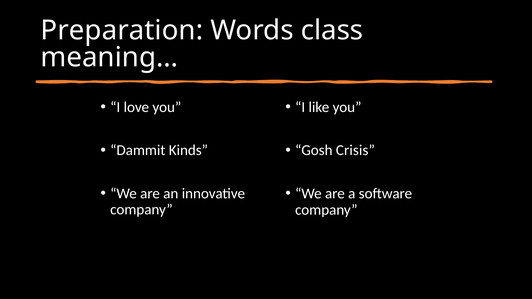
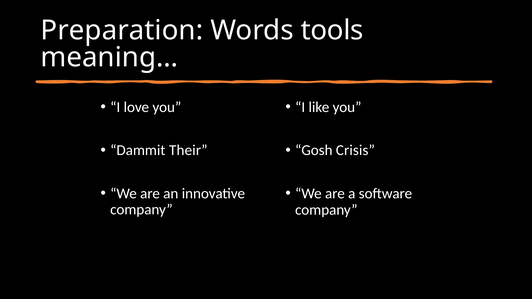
class: class -> tools
Kinds: Kinds -> Their
